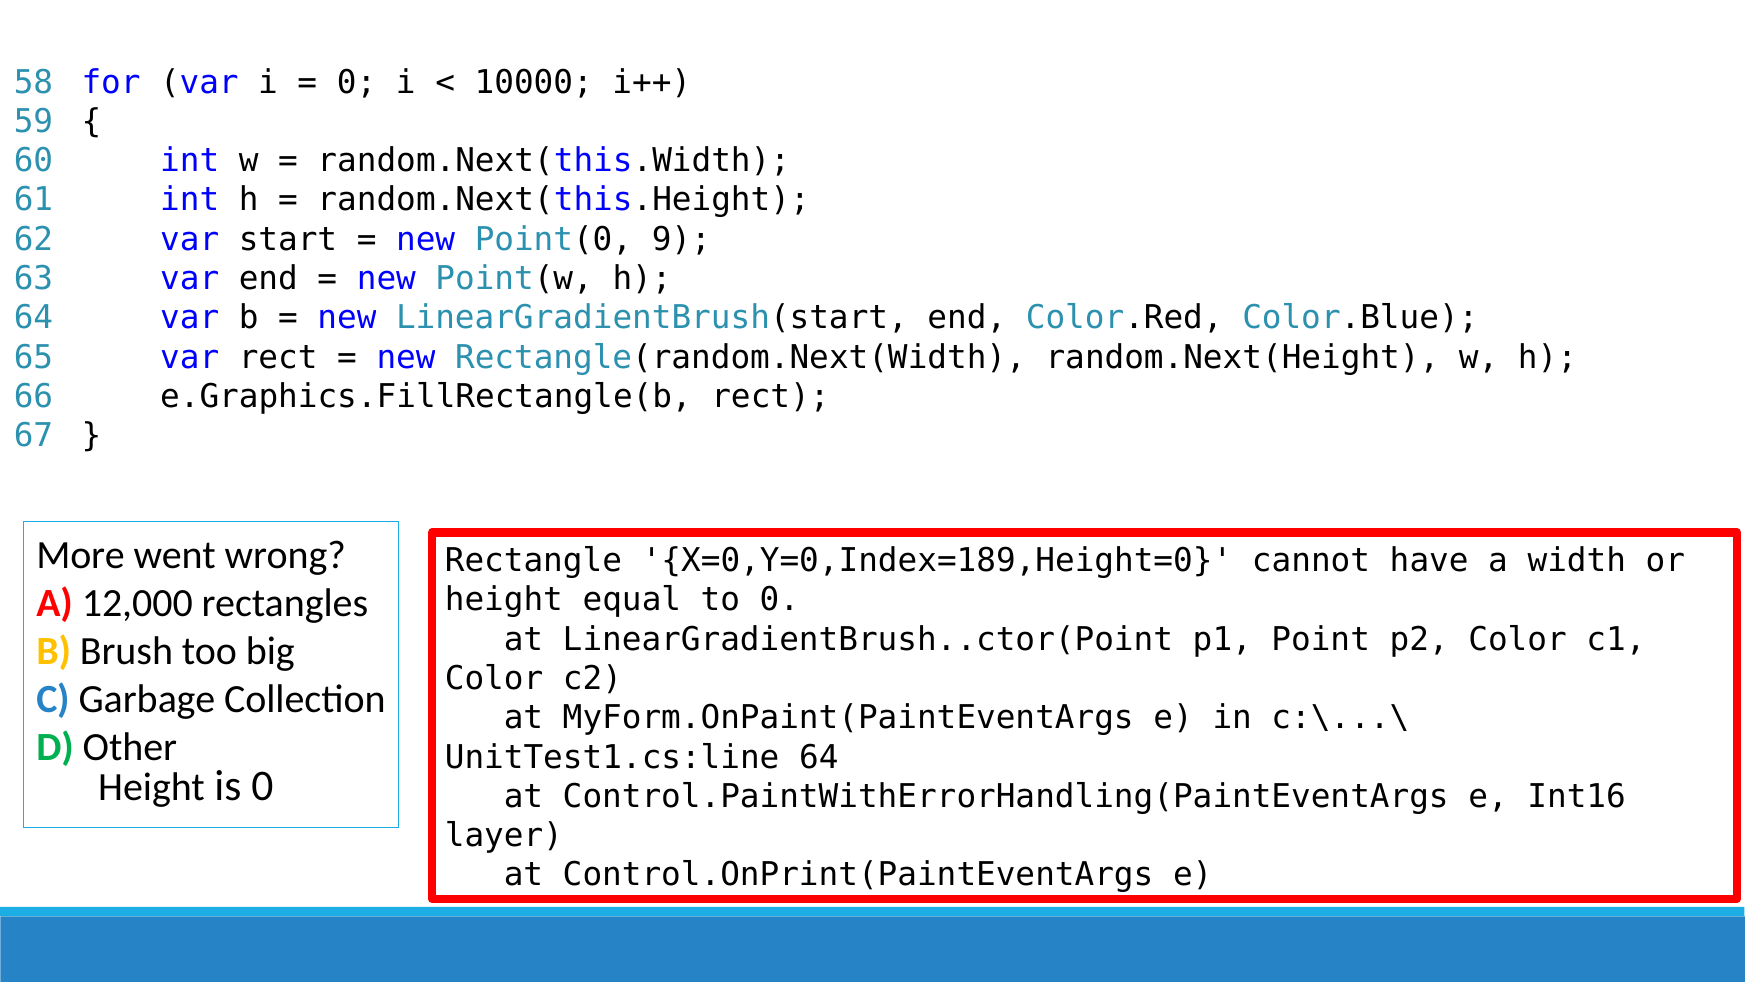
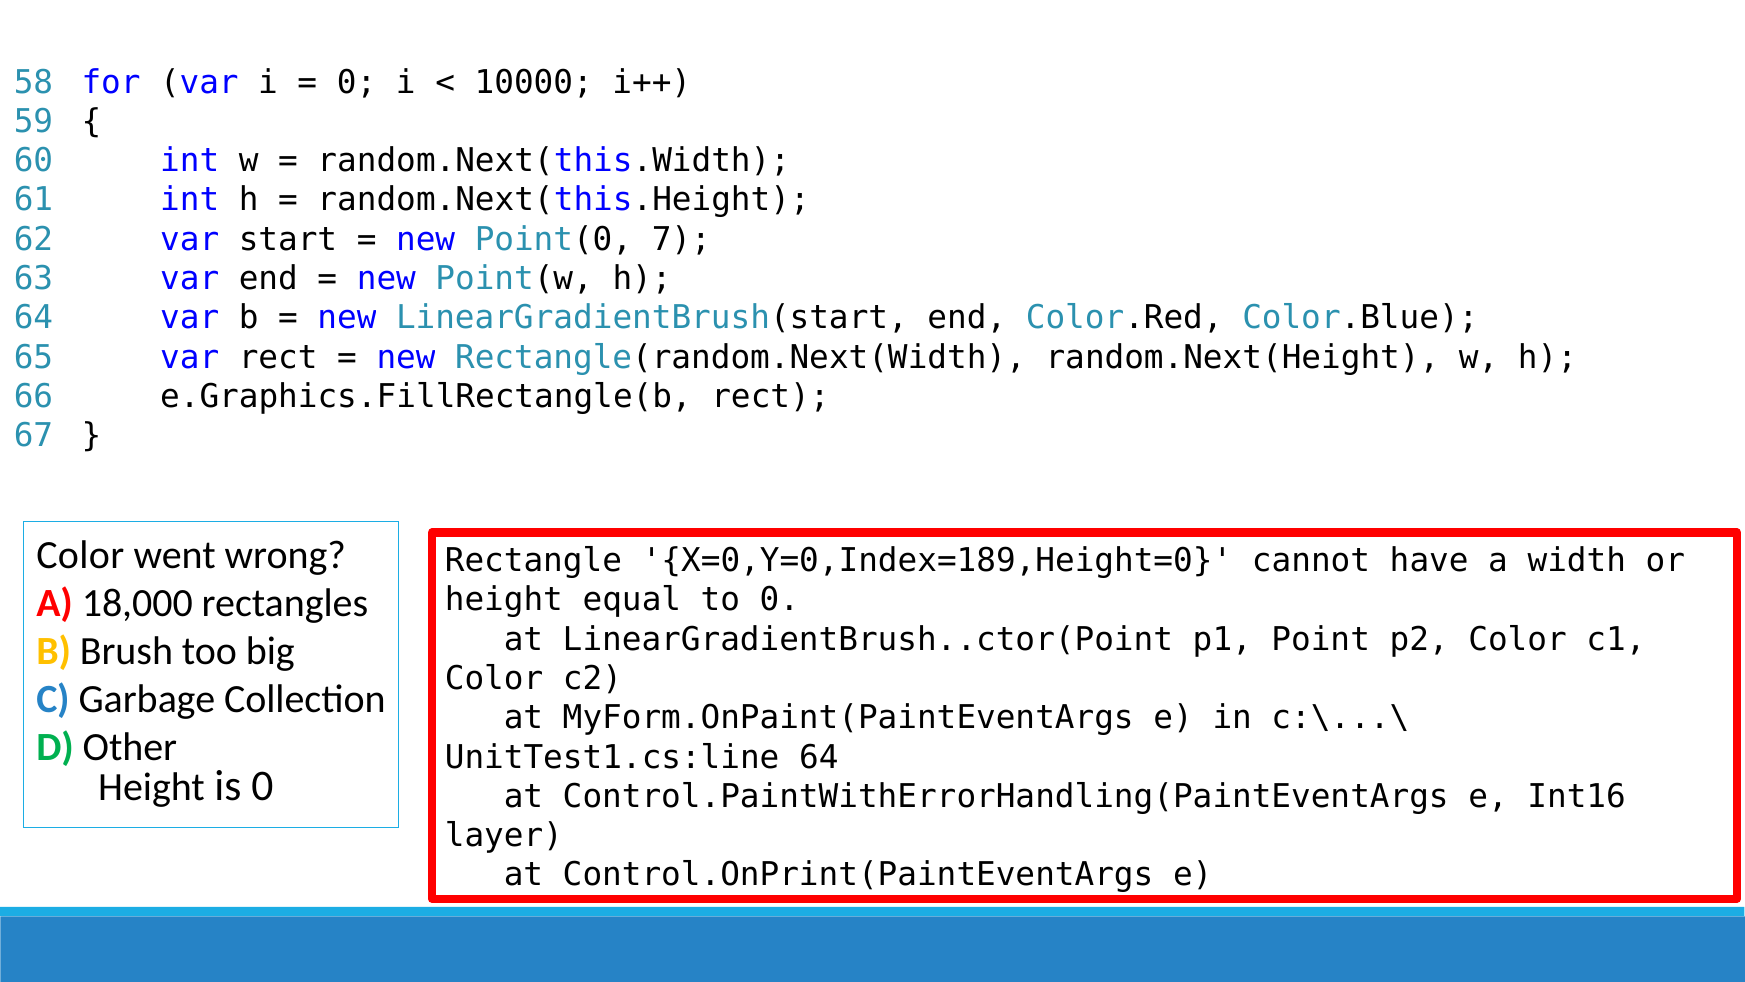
9: 9 -> 7
More at (81, 555): More -> Color
12,000: 12,000 -> 18,000
